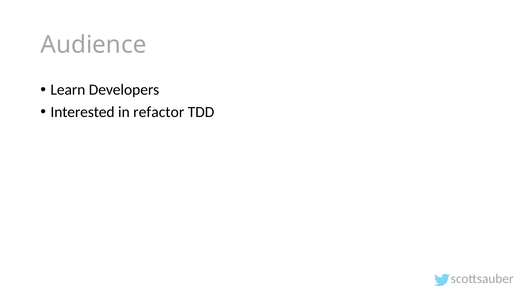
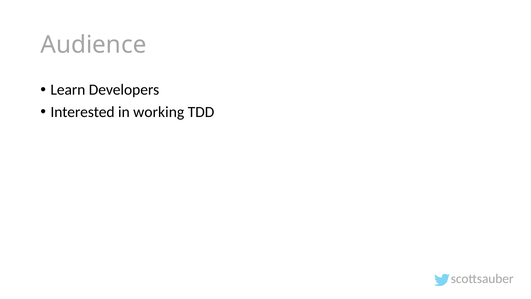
refactor: refactor -> working
